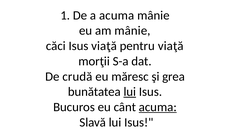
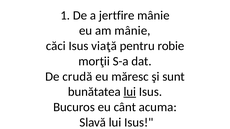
a acuma: acuma -> jertfire
pentru viaţă: viaţă -> robie
grea: grea -> sunt
acuma at (158, 107) underline: present -> none
